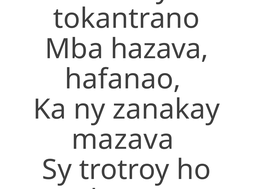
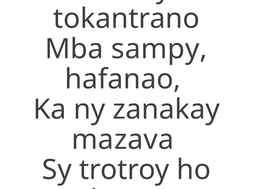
hazava: hazava -> sampy
